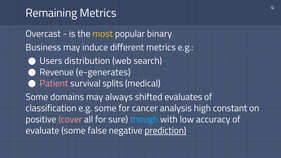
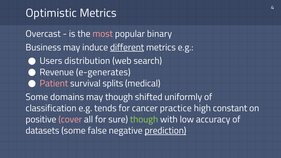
Remaining: Remaining -> Optimistic
most colour: yellow -> pink
different underline: none -> present
may always: always -> though
evaluates: evaluates -> uniformly
e.g some: some -> tends
analysis: analysis -> practice
though at (144, 119) colour: light blue -> light green
evaluate: evaluate -> datasets
